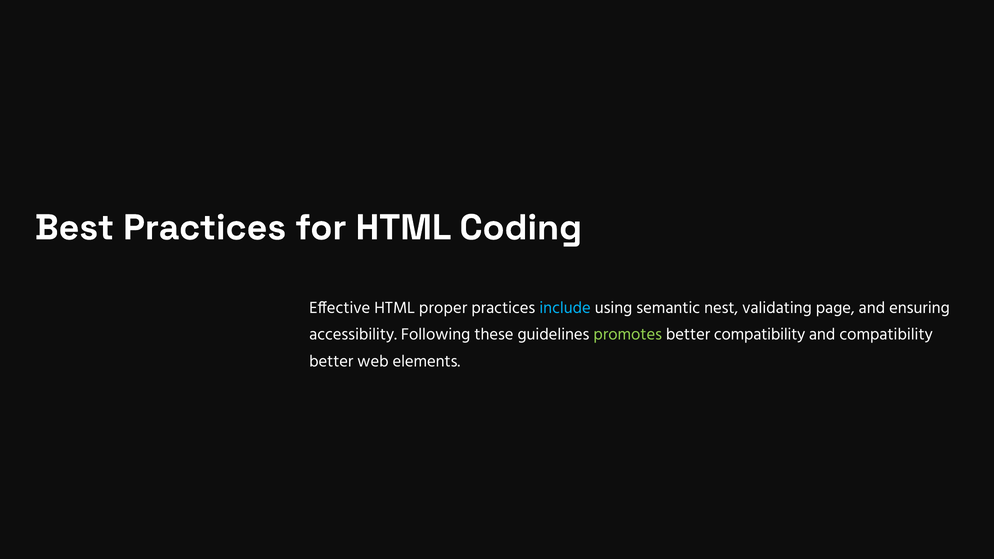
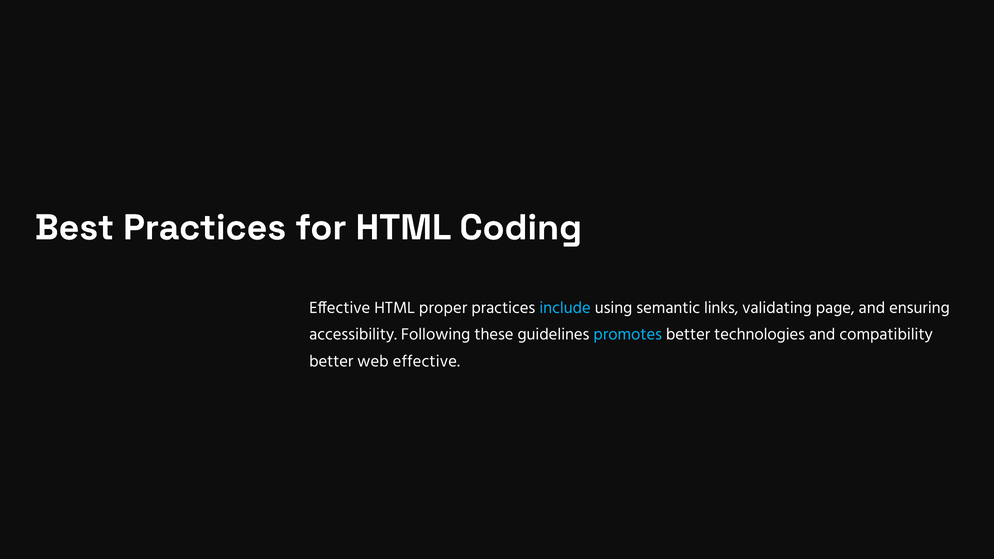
nest: nest -> links
promotes colour: light green -> light blue
better compatibility: compatibility -> technologies
web elements: elements -> effective
